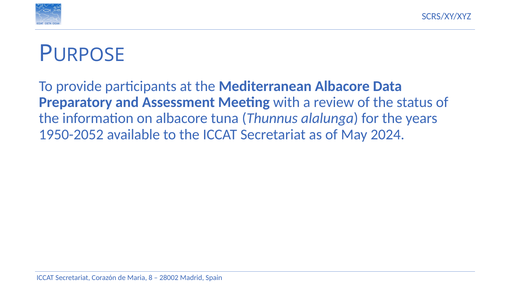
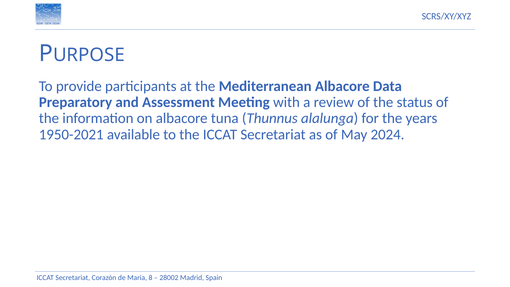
1950-2052: 1950-2052 -> 1950-2021
